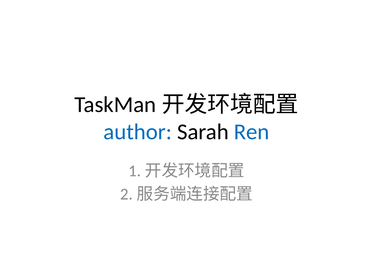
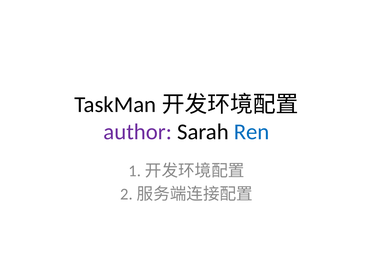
author colour: blue -> purple
